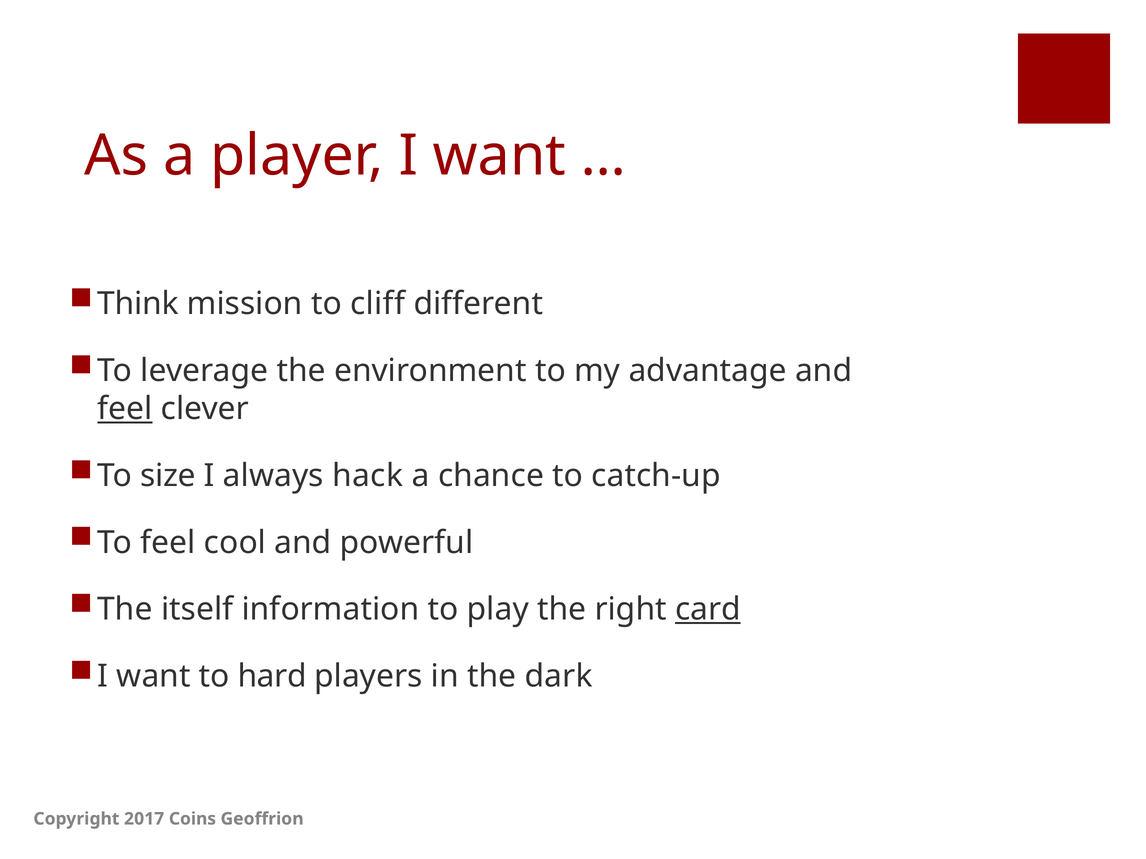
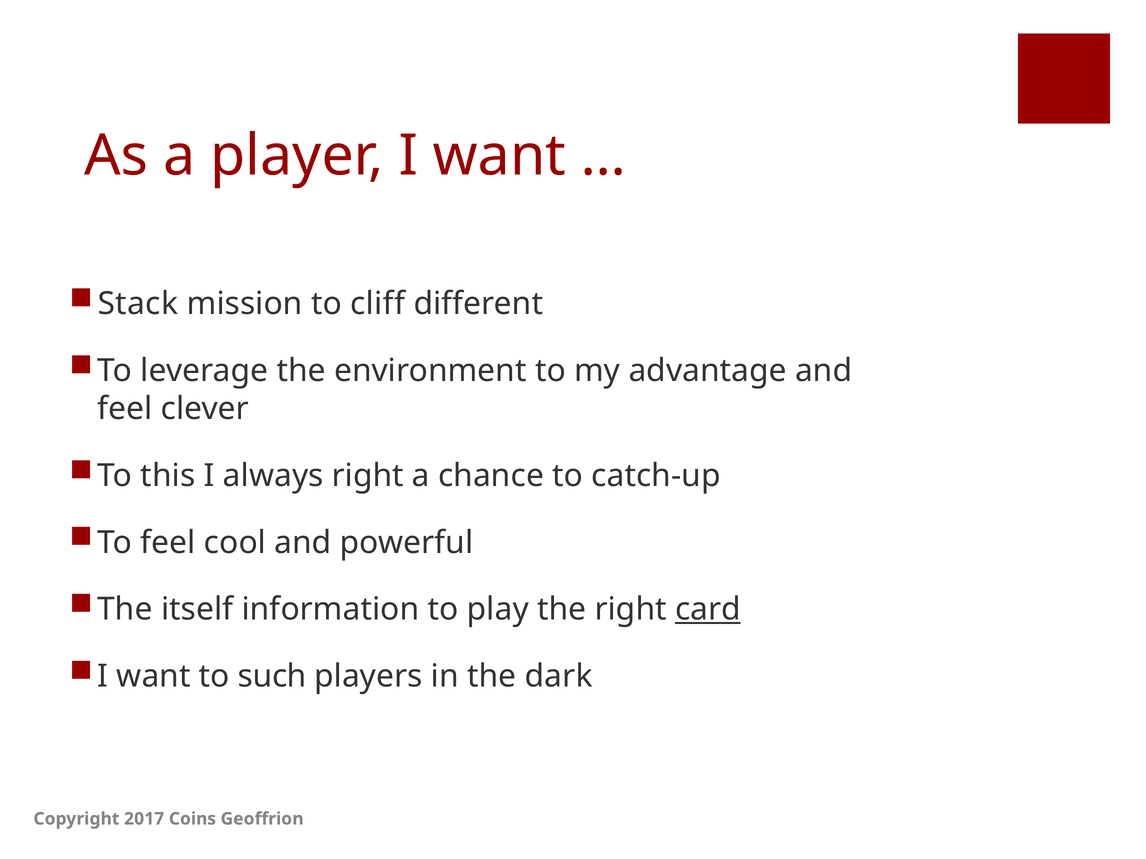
Think: Think -> Stack
feel at (125, 409) underline: present -> none
size: size -> this
always hack: hack -> right
hard: hard -> such
